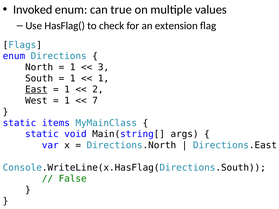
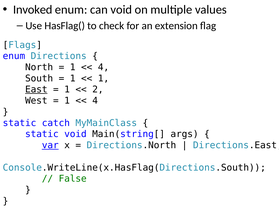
can true: true -> void
3 at (103, 67): 3 -> 4
7 at (95, 101): 7 -> 4
items: items -> catch
var underline: none -> present
